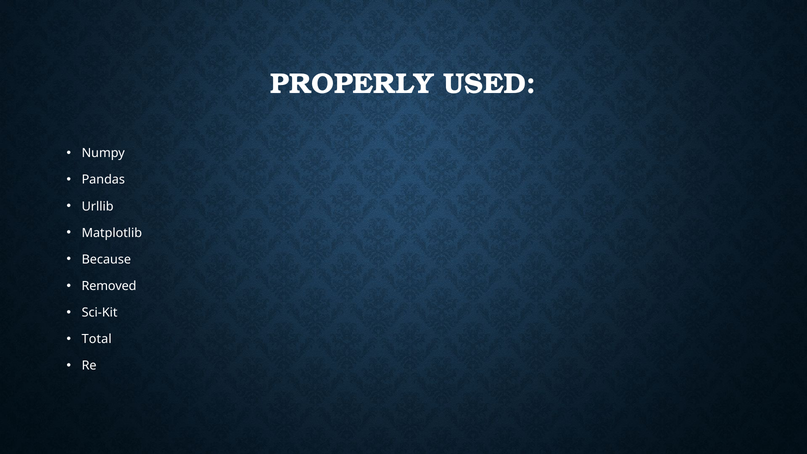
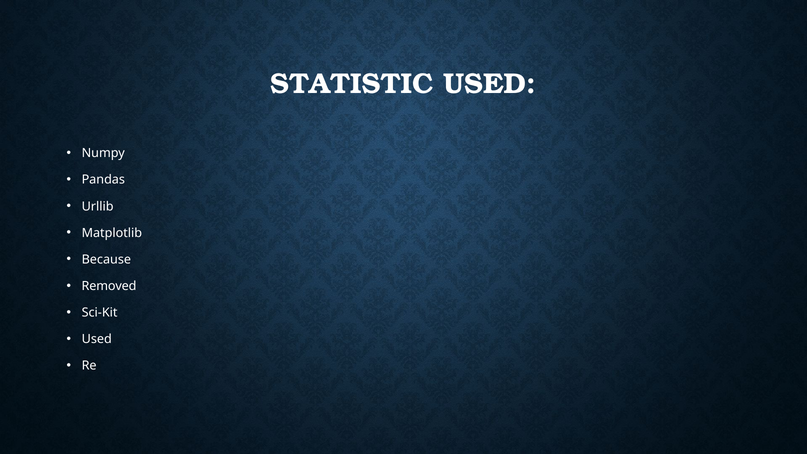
PROPERLY: PROPERLY -> STATISTIC
Total at (97, 339): Total -> Used
